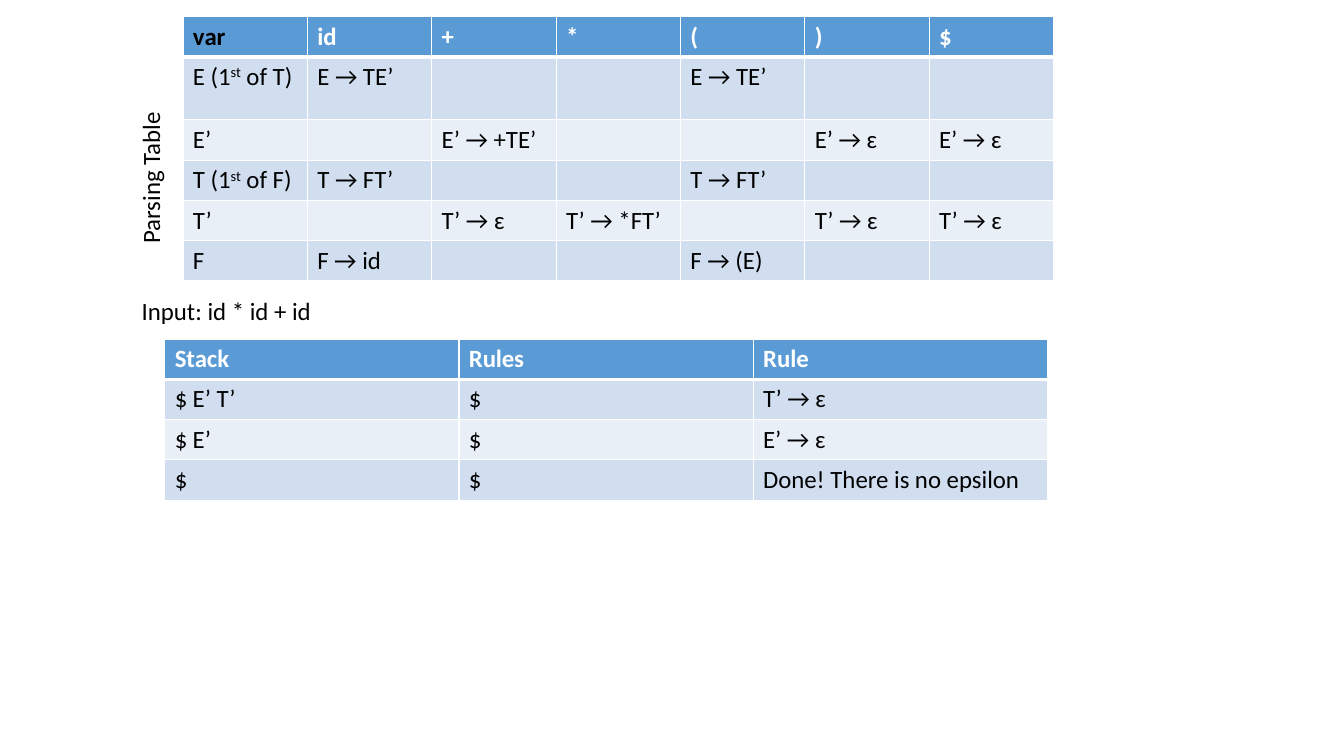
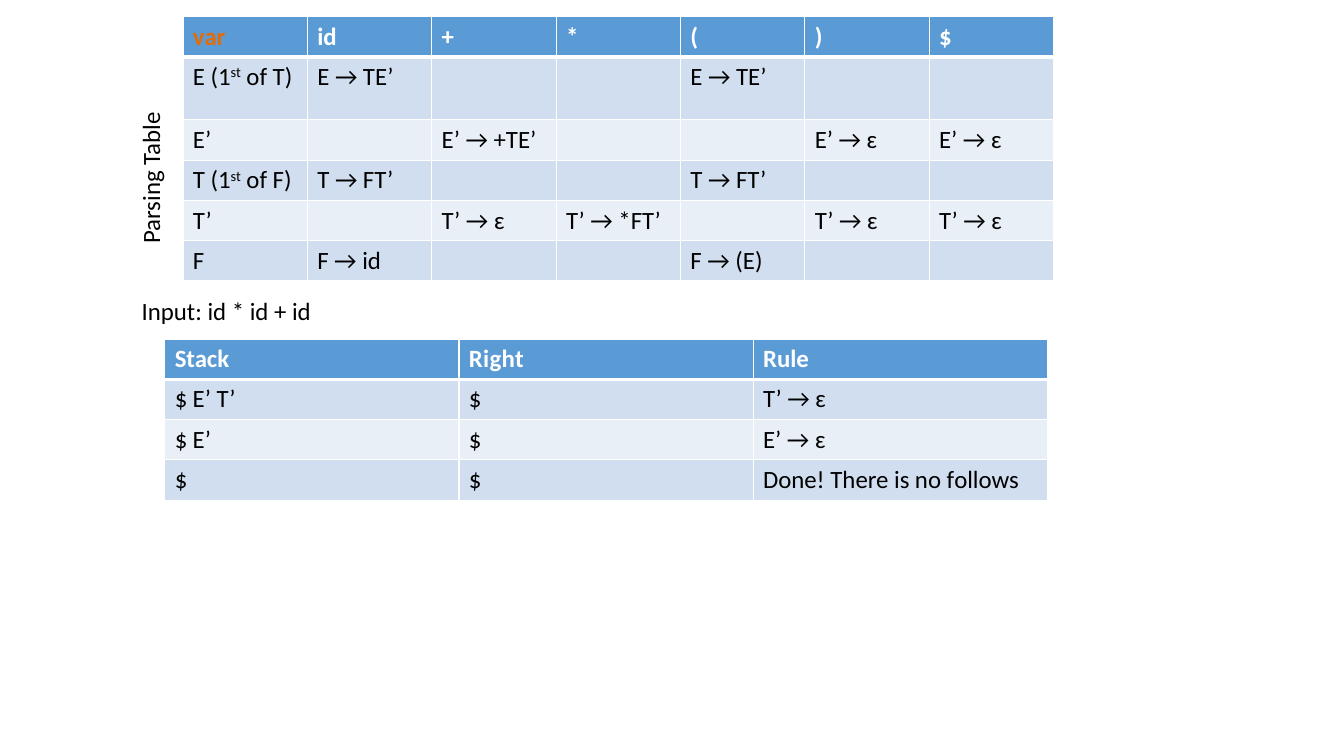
var colour: black -> orange
Rules: Rules -> Right
epsilon: epsilon -> follows
